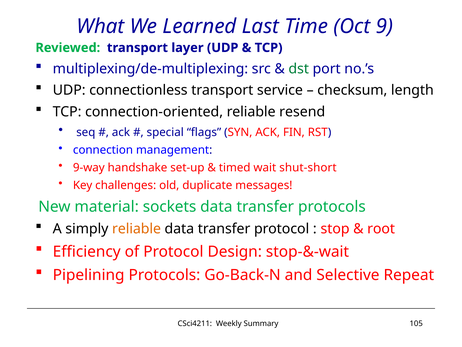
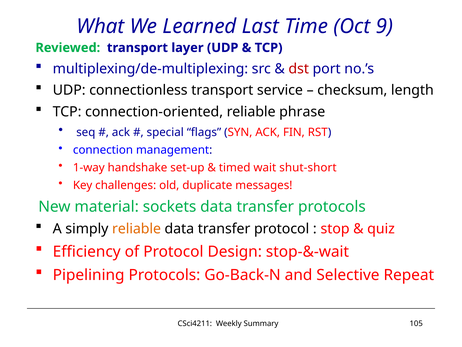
dst colour: green -> red
resend: resend -> phrase
9-way: 9-way -> 1-way
root: root -> quiz
